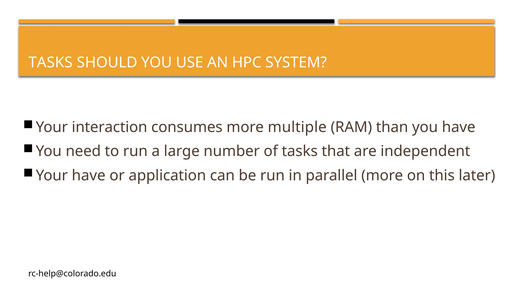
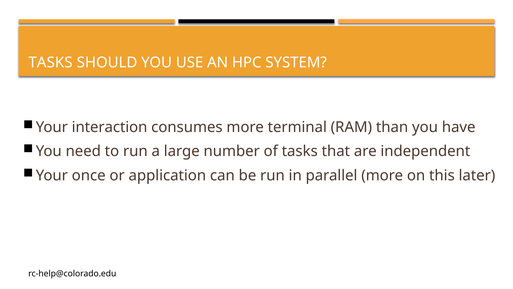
multiple: multiple -> terminal
Your have: have -> once
